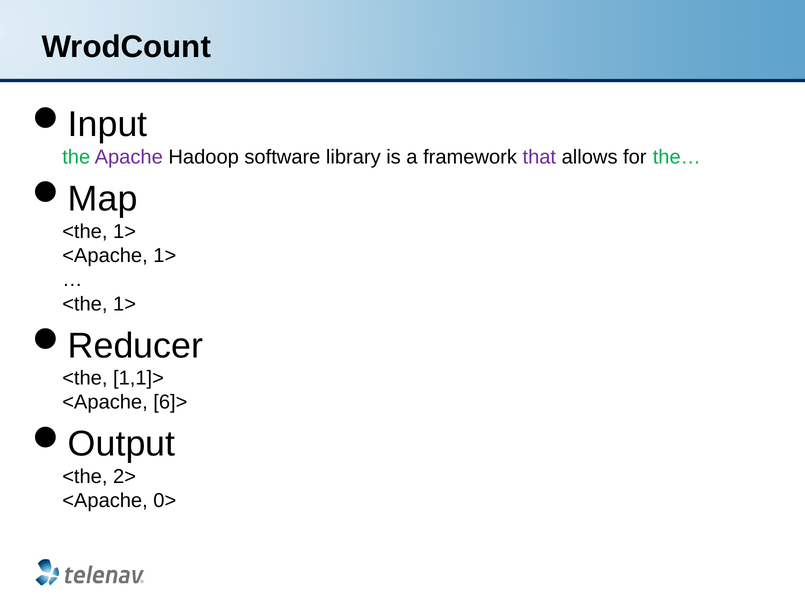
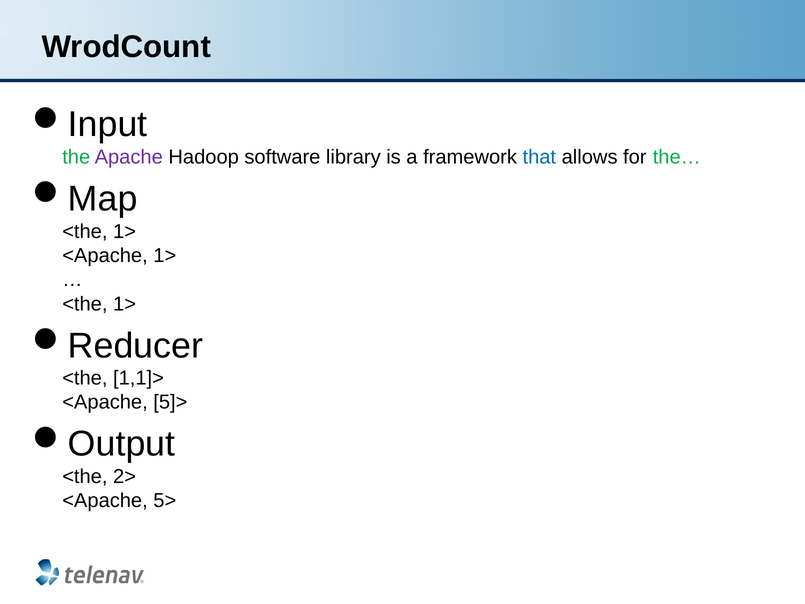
that colour: purple -> blue
6]>: 6]> -> 5]>
0>: 0> -> 5>
